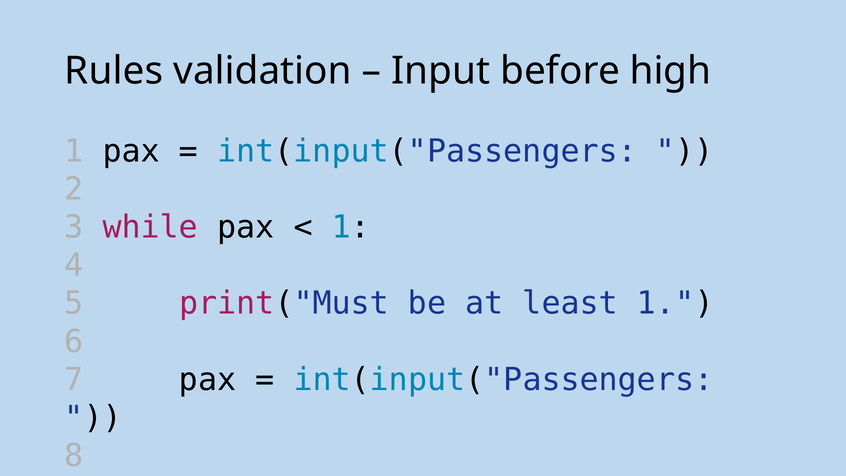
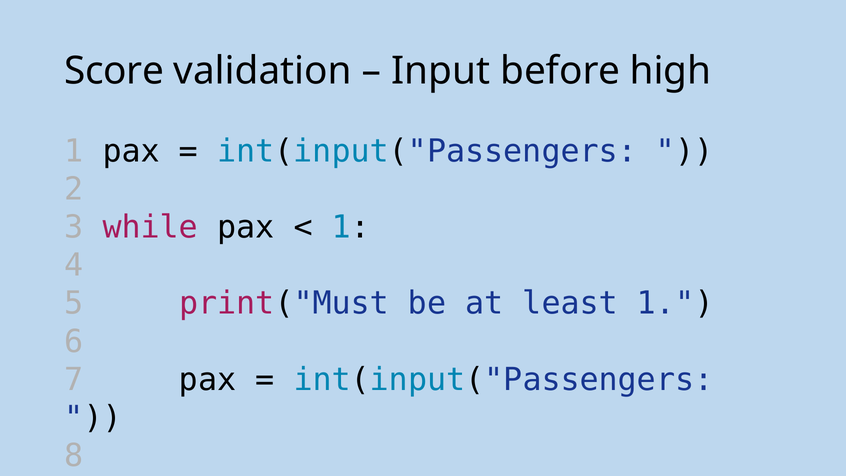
Rules: Rules -> Score
